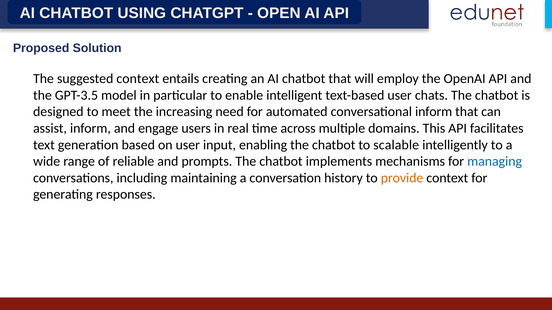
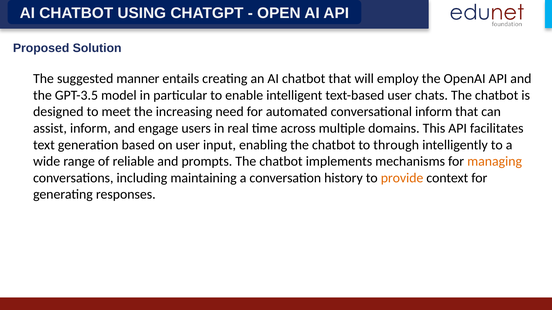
suggested context: context -> manner
scalable: scalable -> through
managing colour: blue -> orange
